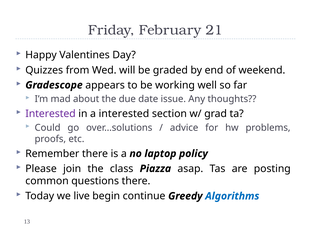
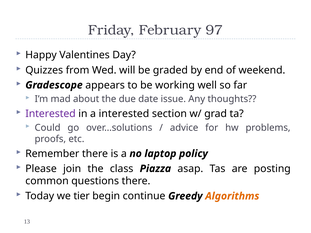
21: 21 -> 97
live: live -> tier
Algorithms colour: blue -> orange
